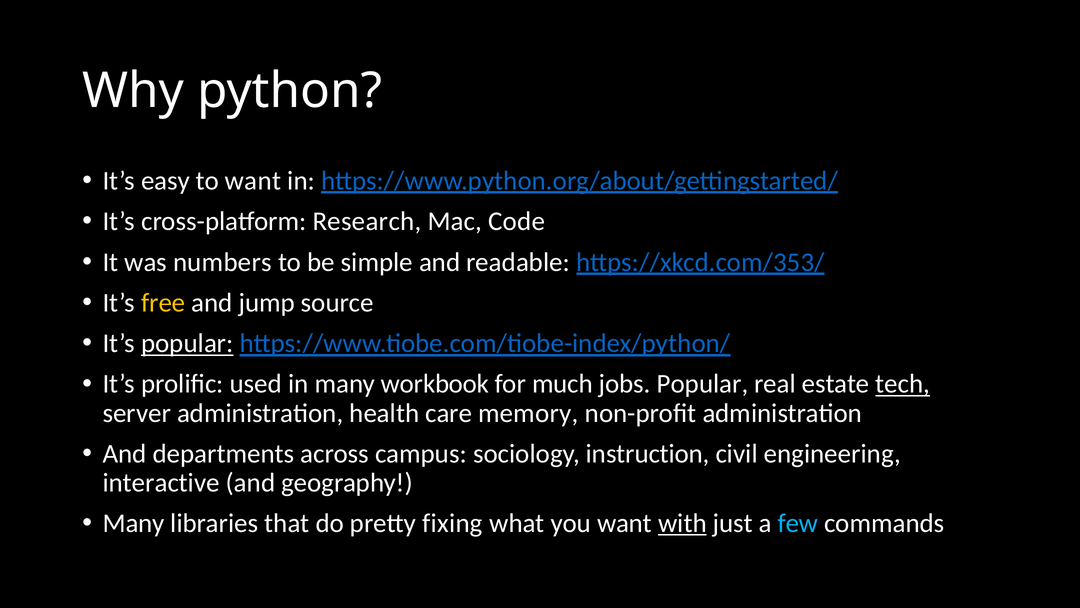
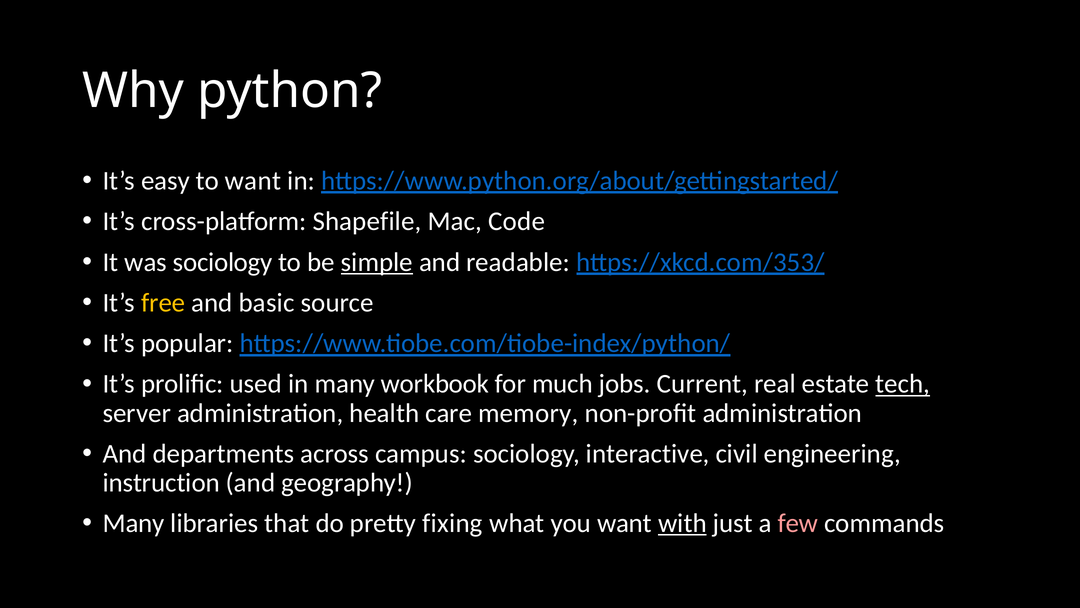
Research: Research -> Shapefile
was numbers: numbers -> sociology
simple underline: none -> present
jump: jump -> basic
popular at (187, 343) underline: present -> none
jobs Popular: Popular -> Current
instruction: instruction -> interactive
interactive: interactive -> instruction
few colour: light blue -> pink
